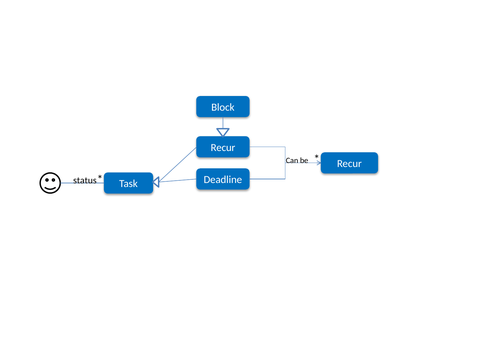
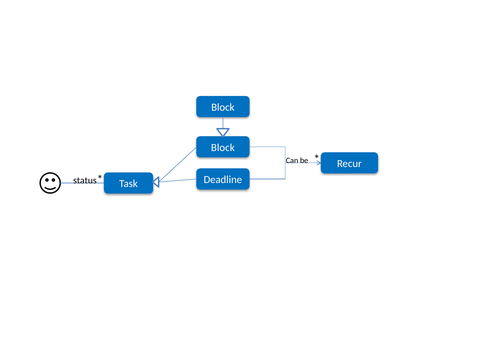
Recur at (223, 147): Recur -> Block
